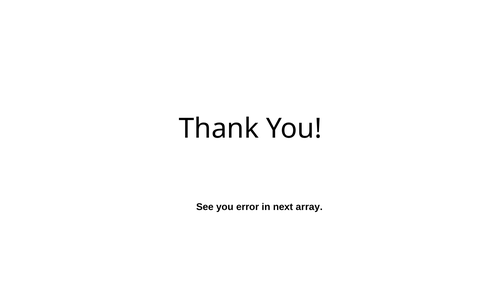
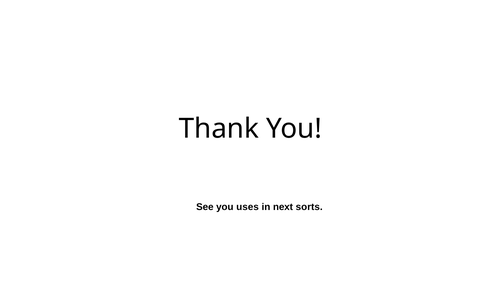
error: error -> uses
array: array -> sorts
